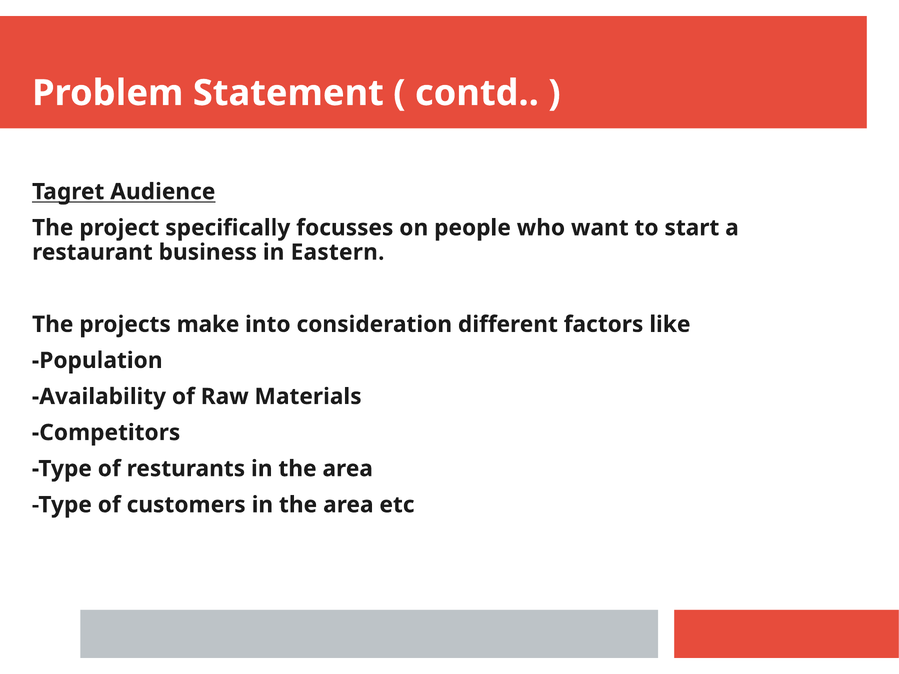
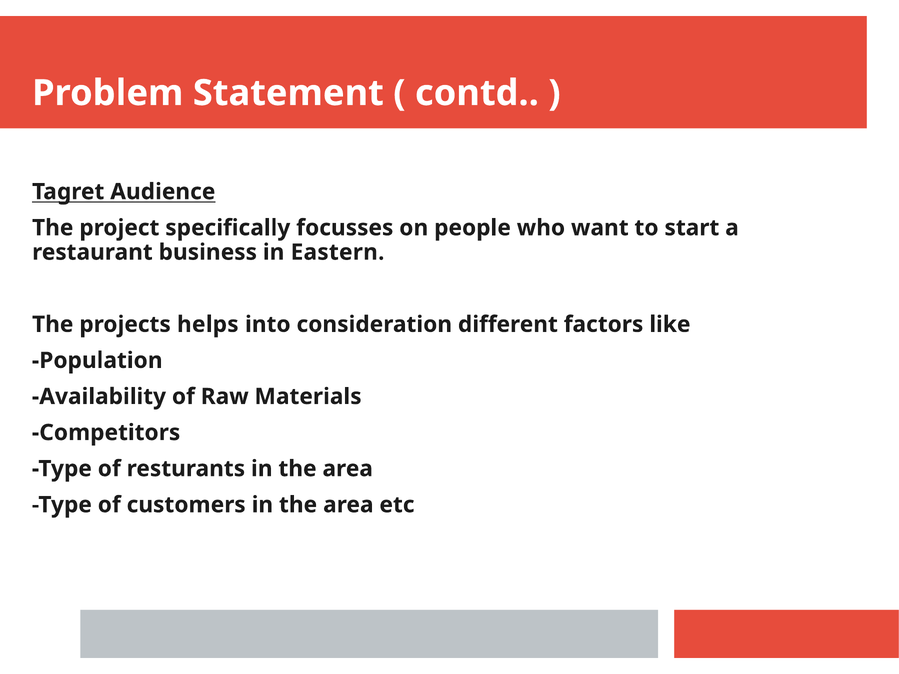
make: make -> helps
